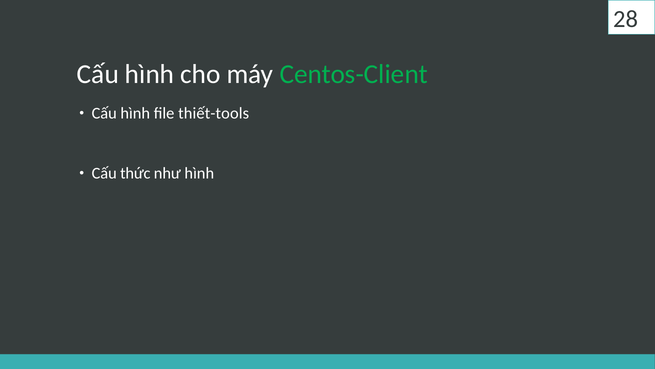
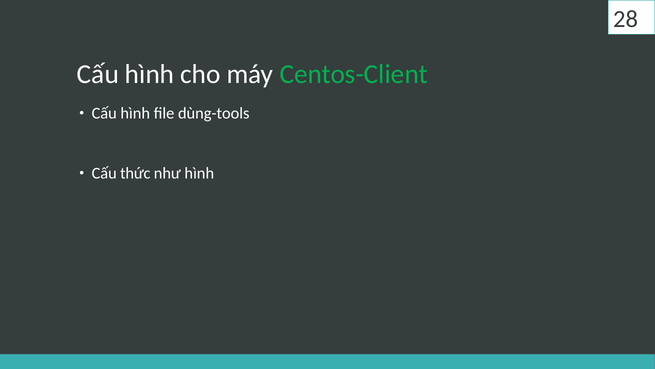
thiết-tools: thiết-tools -> dùng-tools
